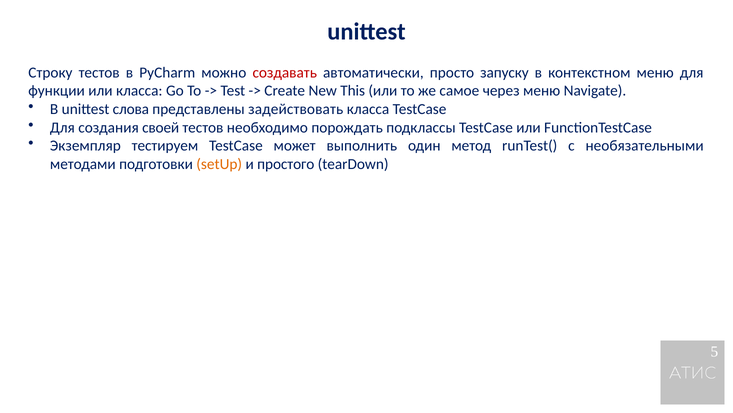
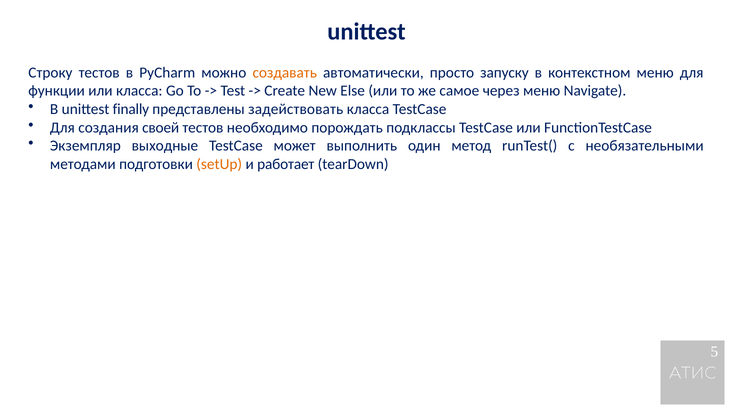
создавать colour: red -> orange
This: This -> Else
слова: слова -> finally
тестируем: тестируем -> выходные
простого: простого -> работает
